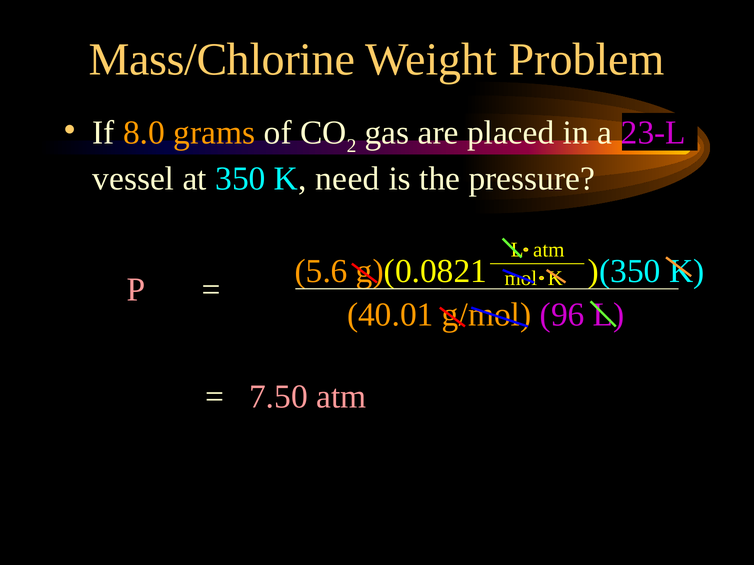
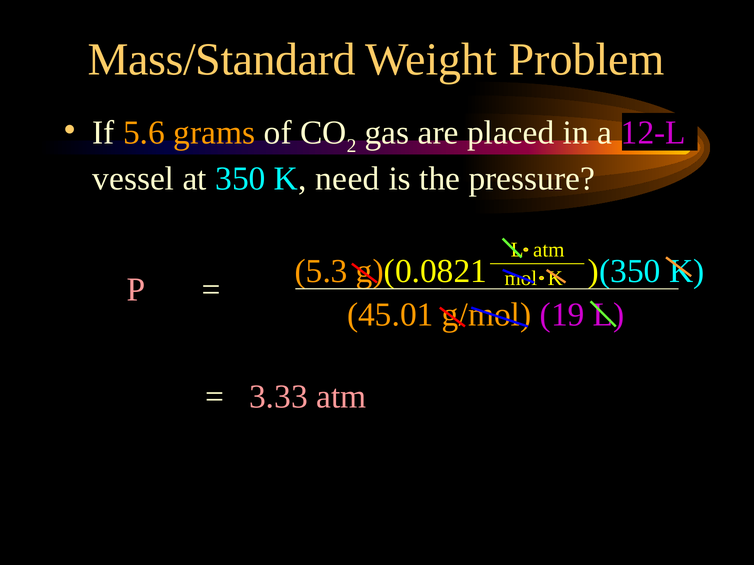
Mass/Chlorine: Mass/Chlorine -> Mass/Standard
8.0: 8.0 -> 5.6
23-L: 23-L -> 12-L
5.6: 5.6 -> 5.3
40.01: 40.01 -> 45.01
96: 96 -> 19
7.50: 7.50 -> 3.33
